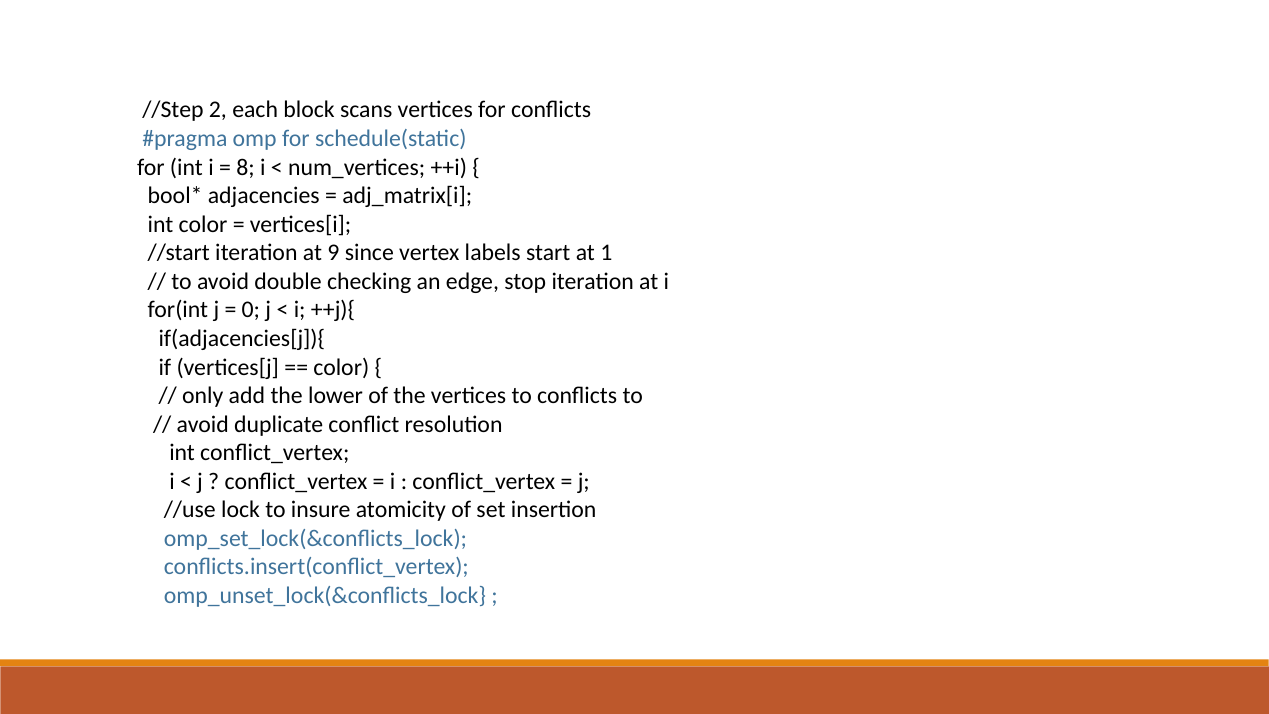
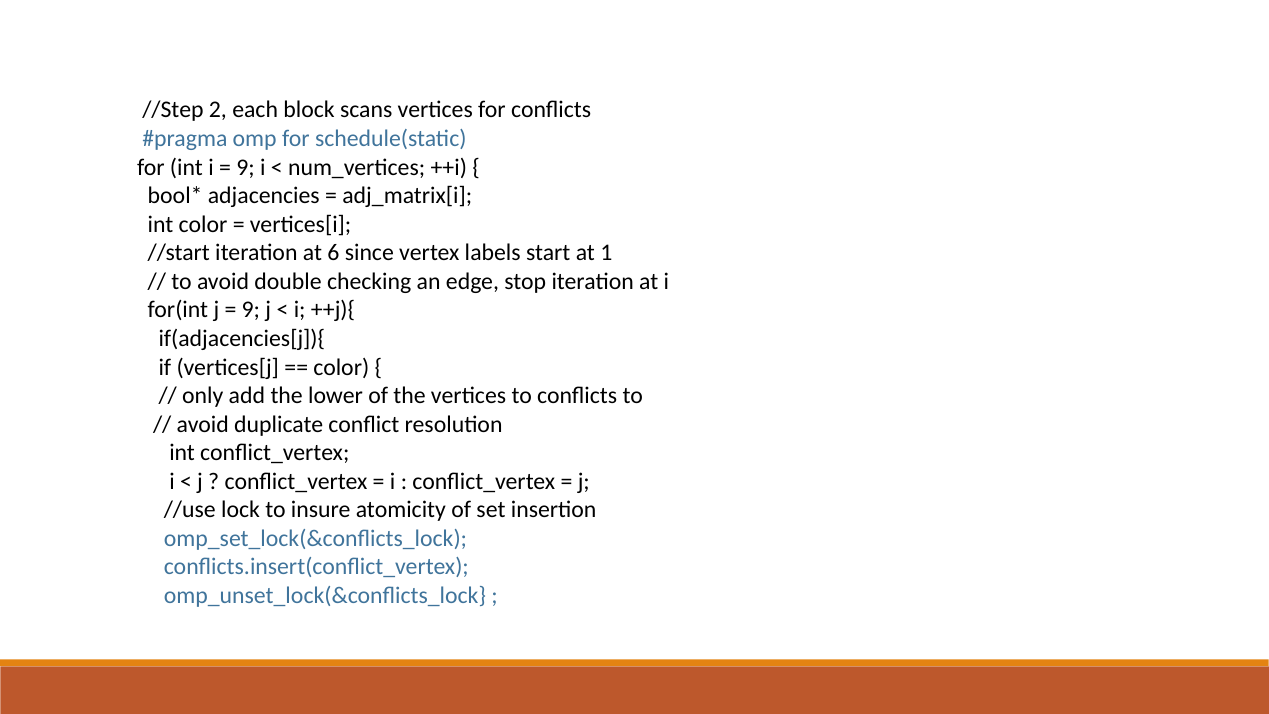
8 at (245, 167): 8 -> 9
9: 9 -> 6
0 at (251, 310): 0 -> 9
